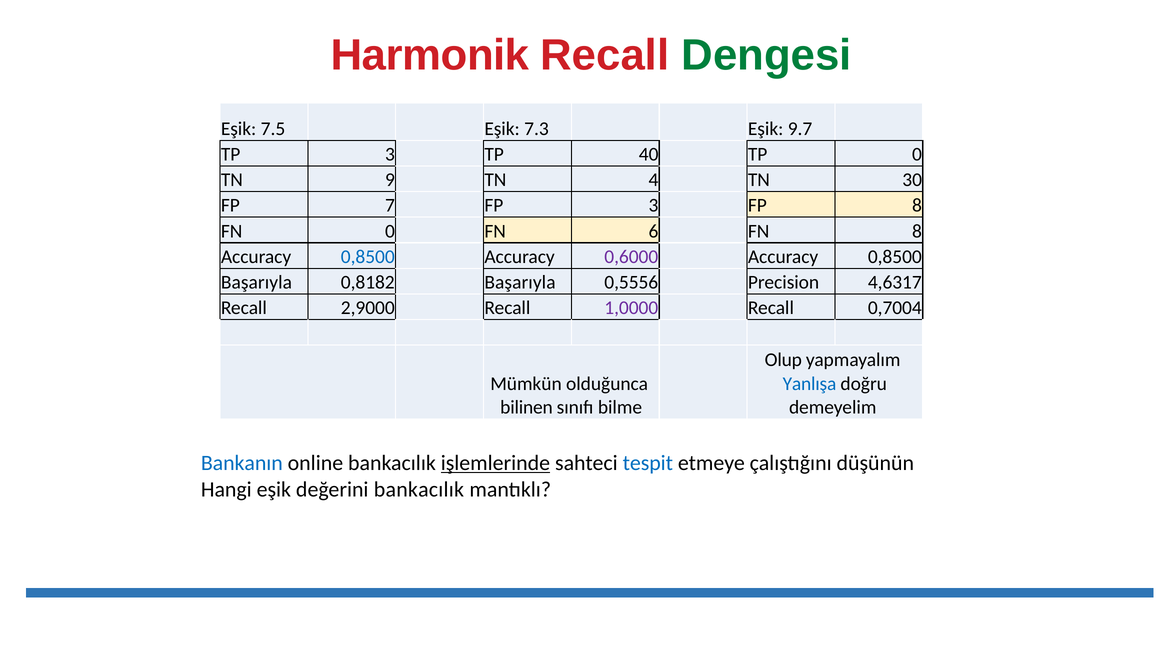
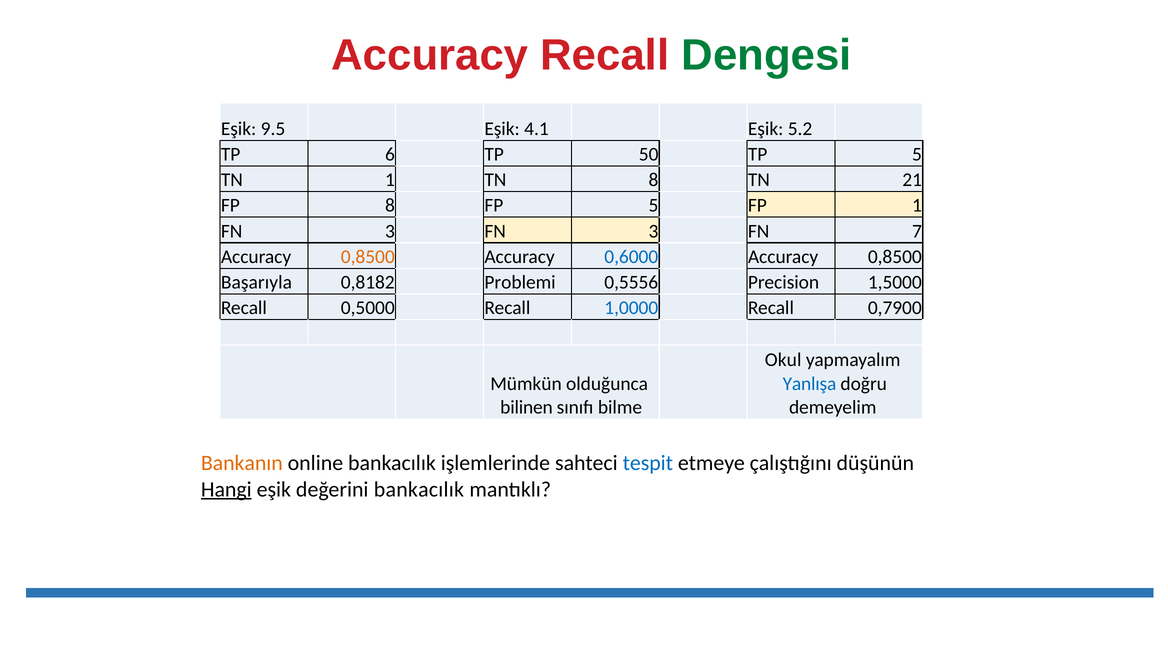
Harmonik at (430, 55): Harmonik -> Accuracy
7.5: 7.5 -> 9.5
7.3: 7.3 -> 4.1
9.7: 9.7 -> 5.2
TP 3: 3 -> 6
40: 40 -> 50
TP 0: 0 -> 5
TN 9: 9 -> 1
TN 4: 4 -> 8
30: 30 -> 21
FP 7: 7 -> 8
FP 3: 3 -> 5
FP 8: 8 -> 1
0 at (390, 231): 0 -> 3
6 at (653, 231): 6 -> 3
FN 8: 8 -> 7
0,8500 at (368, 257) colour: blue -> orange
0,6000 colour: purple -> blue
0,8182 Başarıyla: Başarıyla -> Problemi
4,6317: 4,6317 -> 1,5000
2,9000: 2,9000 -> 0,5000
1,0000 colour: purple -> blue
0,7004: 0,7004 -> 0,7900
Olup: Olup -> Okul
Bankanın colour: blue -> orange
işlemlerinde underline: present -> none
Hangi underline: none -> present
